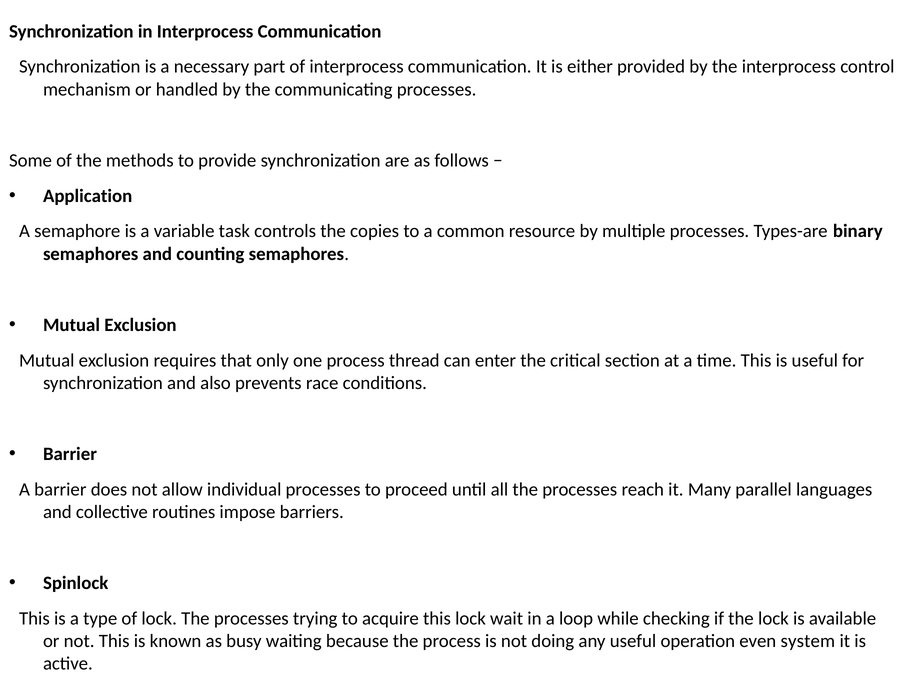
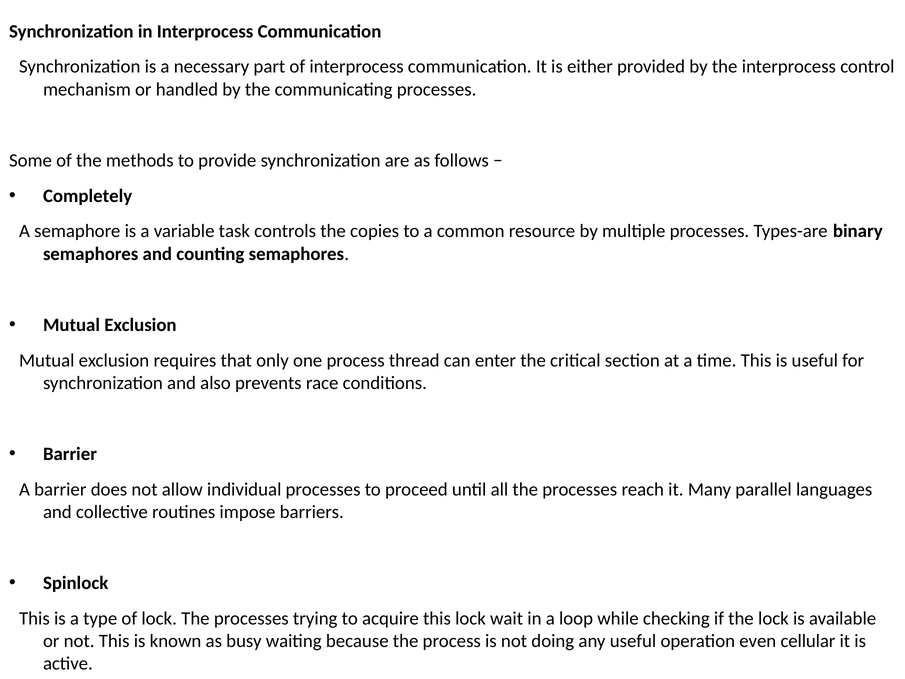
Application: Application -> Completely
system: system -> cellular
